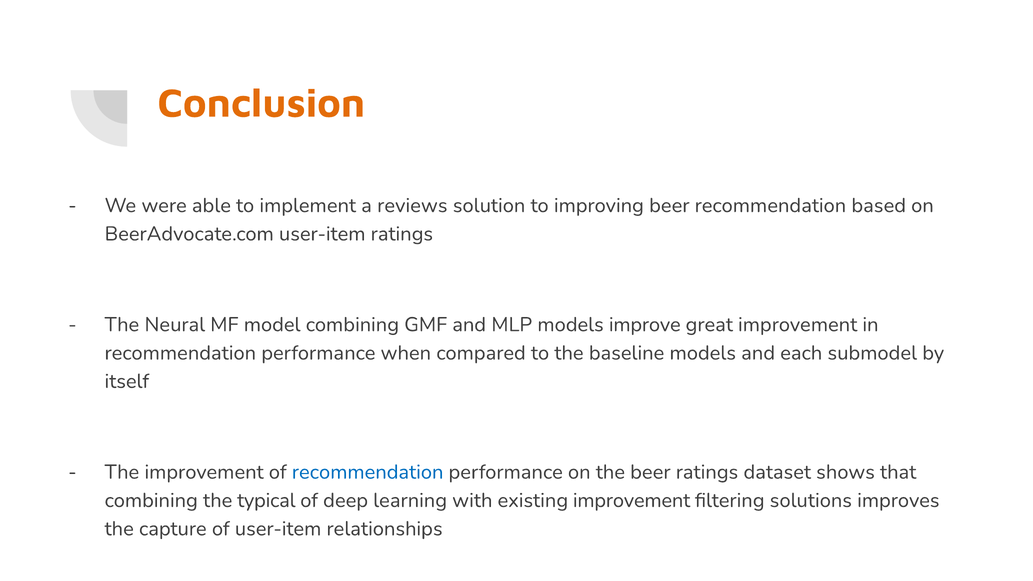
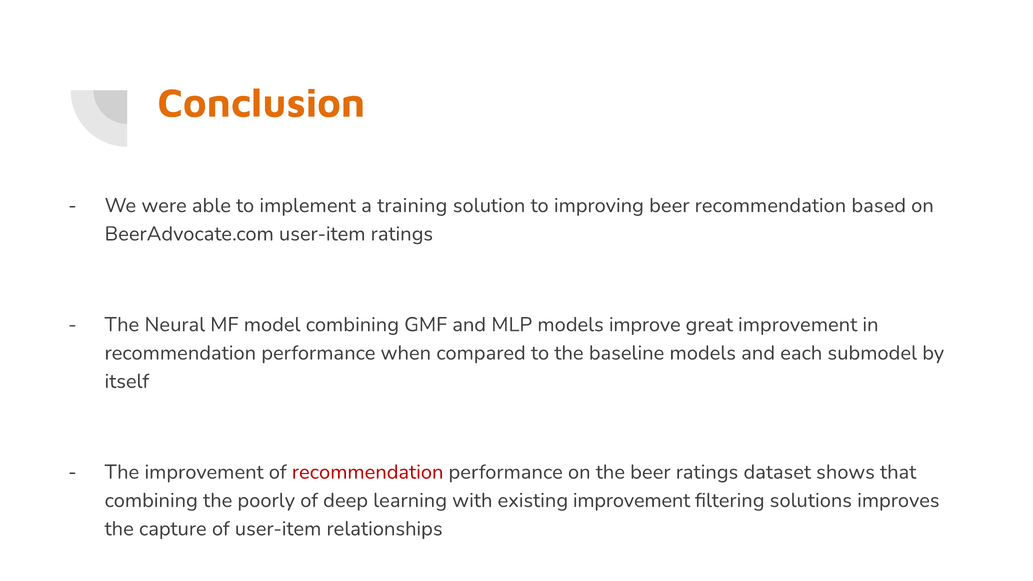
reviews: reviews -> training
recommendation at (368, 472) colour: blue -> red
typical: typical -> poorly
